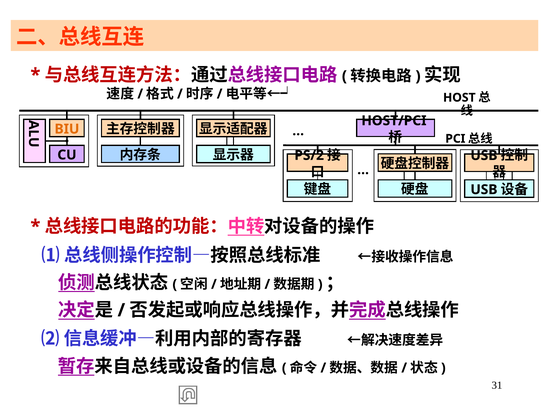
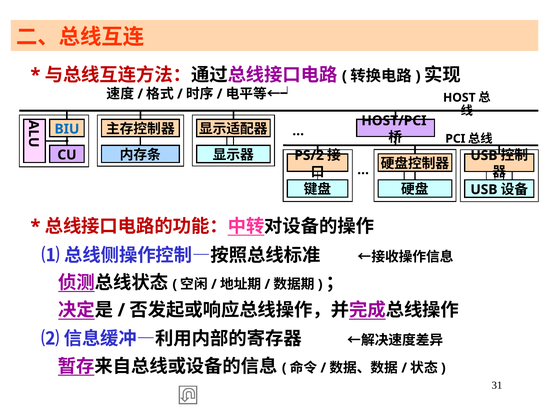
BIU colour: orange -> blue
